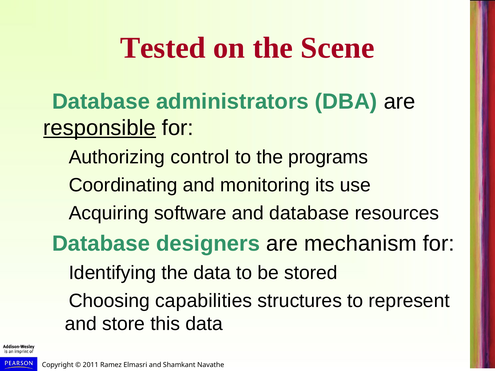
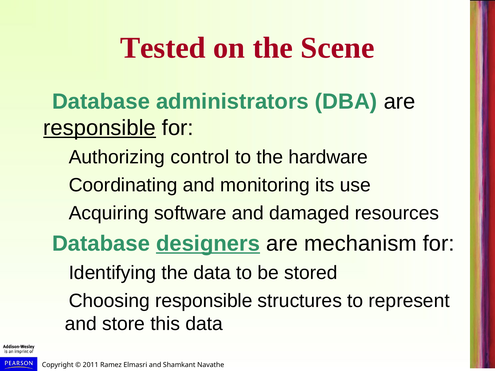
programs: programs -> hardware
and database: database -> damaged
designers underline: none -> present
Choosing capabilities: capabilities -> responsible
